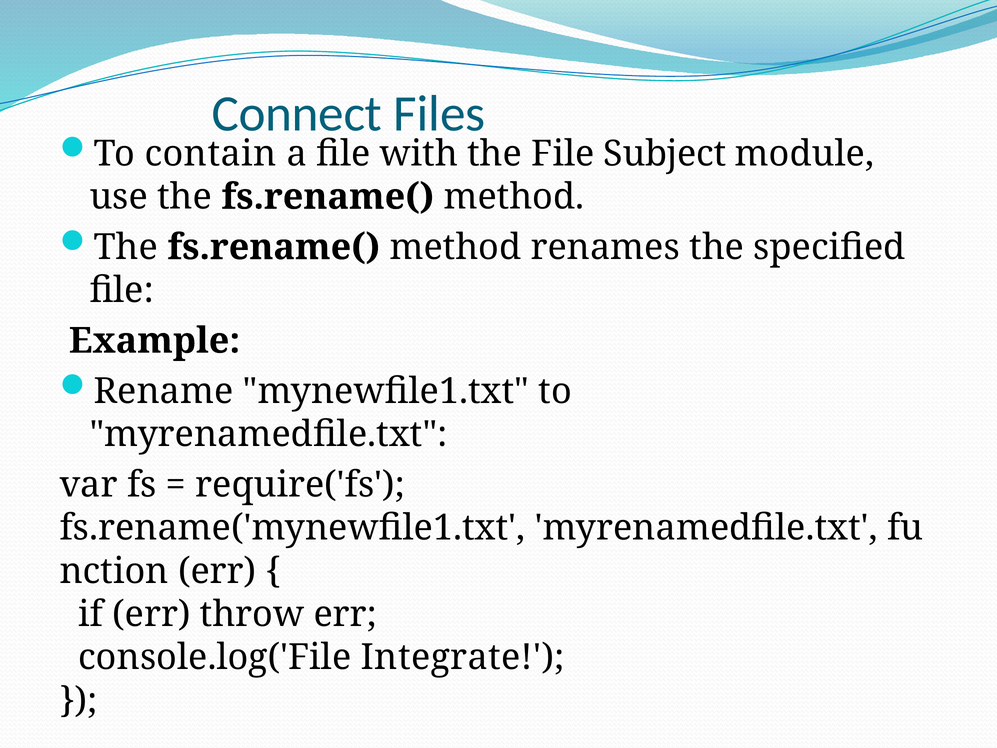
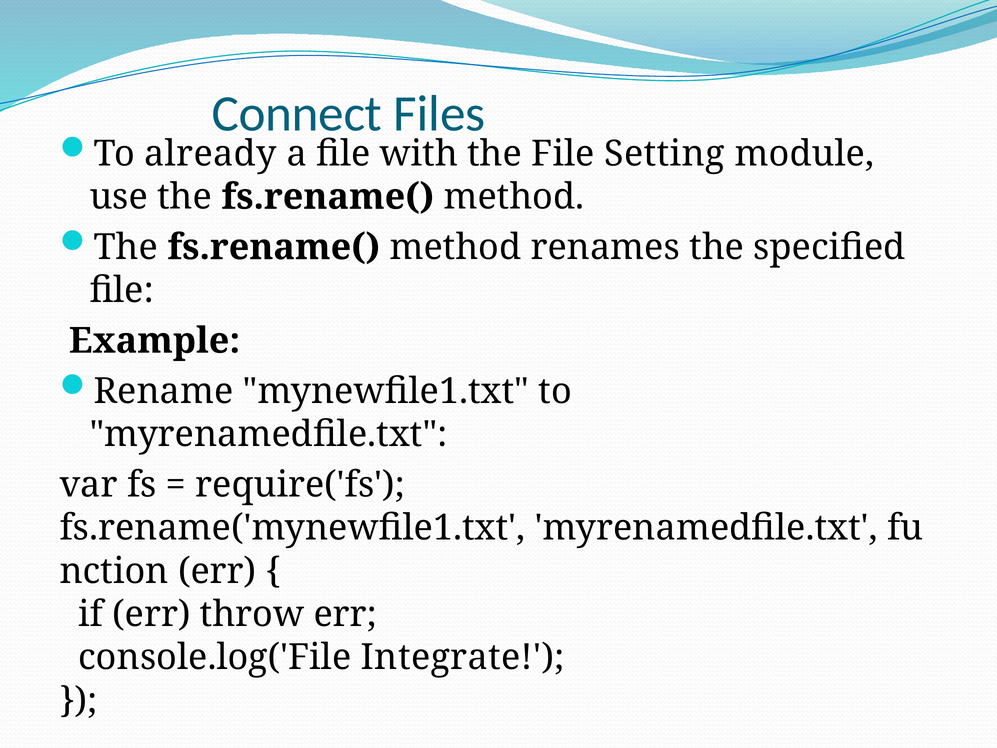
contain: contain -> already
Subject: Subject -> Setting
